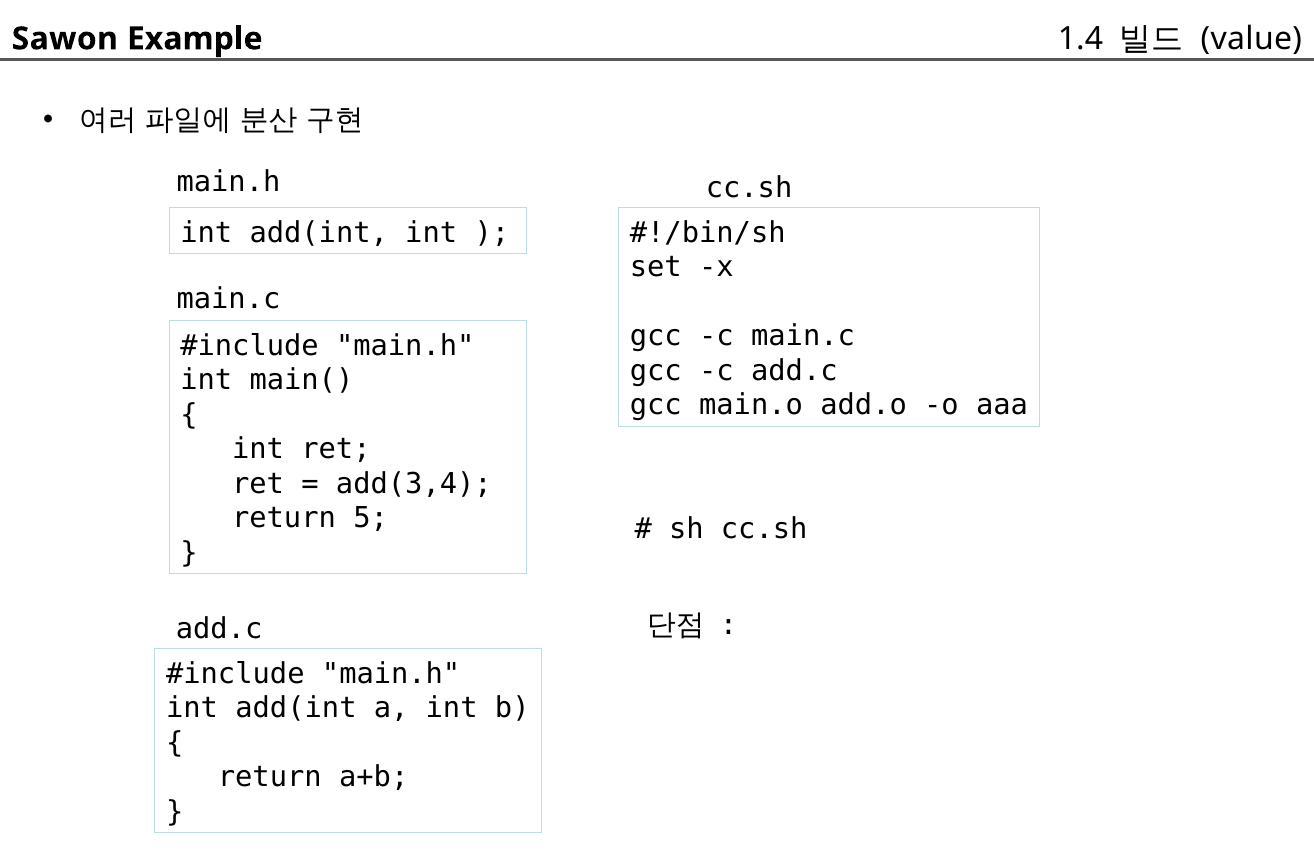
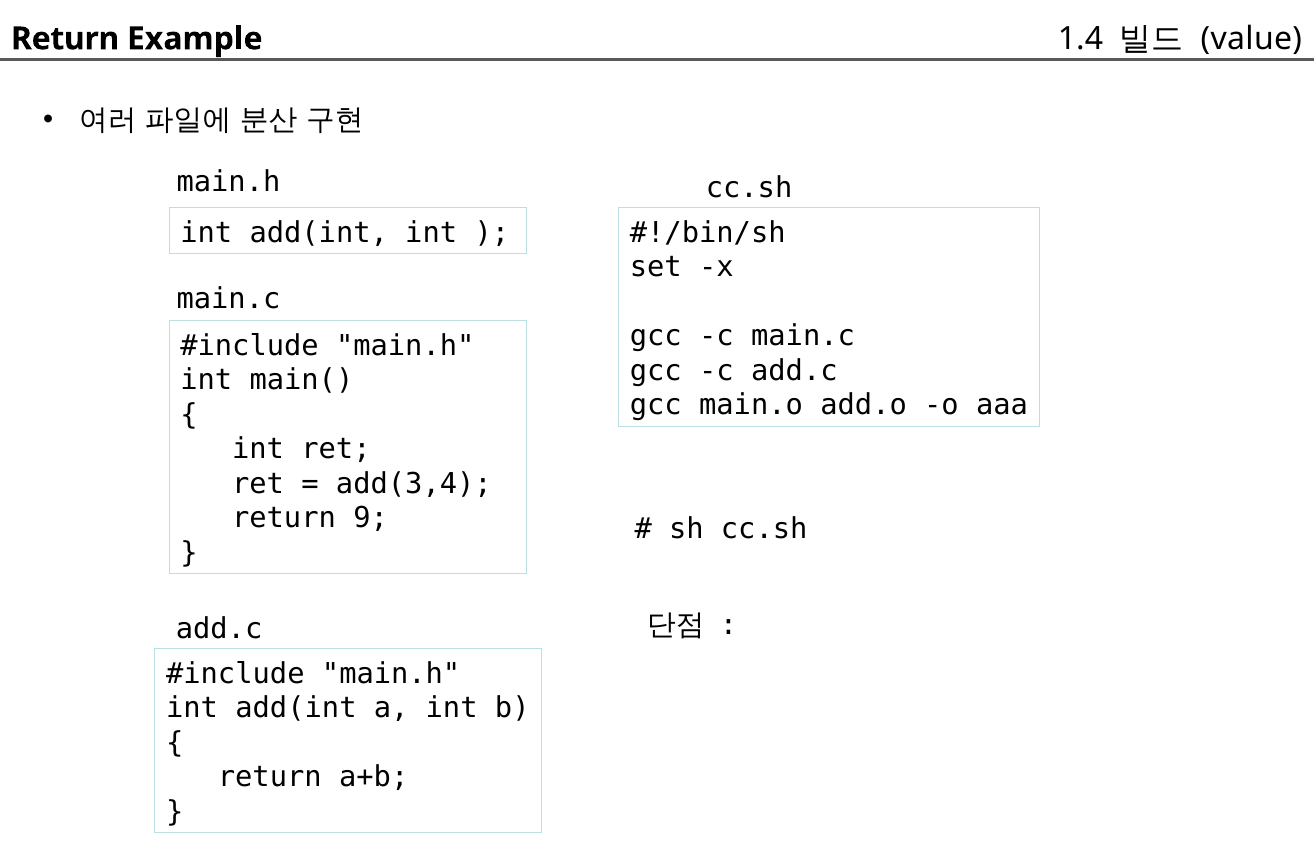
Sawon at (65, 39): Sawon -> Return
5: 5 -> 9
